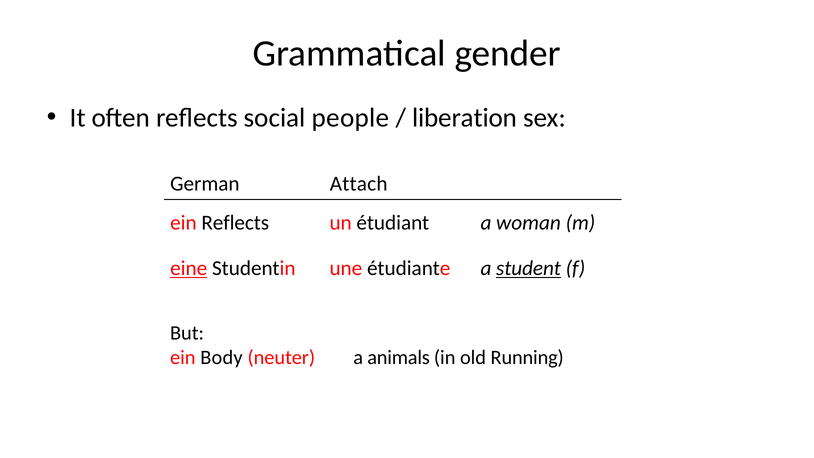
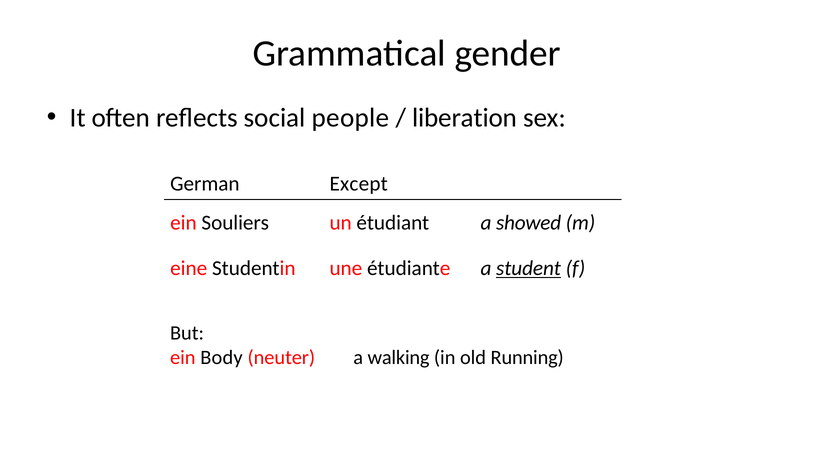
Attach: Attach -> Except
ein Reflects: Reflects -> Souliers
woman: woman -> showed
eine underline: present -> none
animals: animals -> walking
